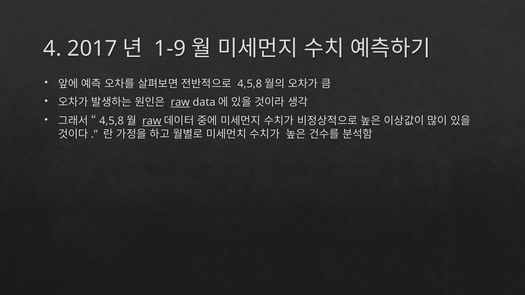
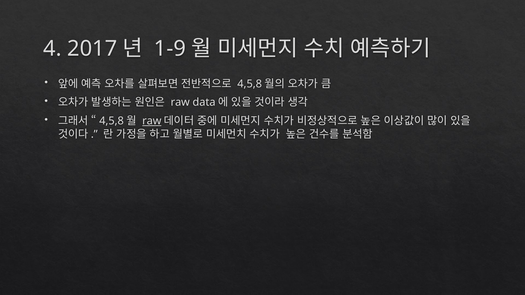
raw at (180, 102) underline: present -> none
